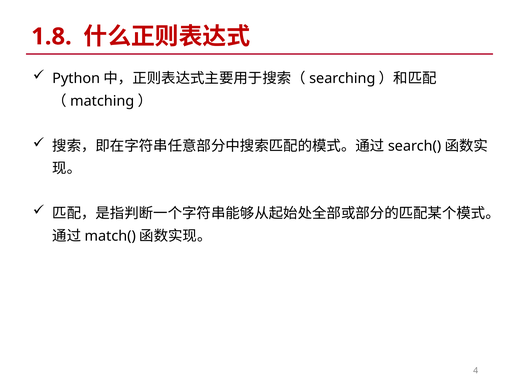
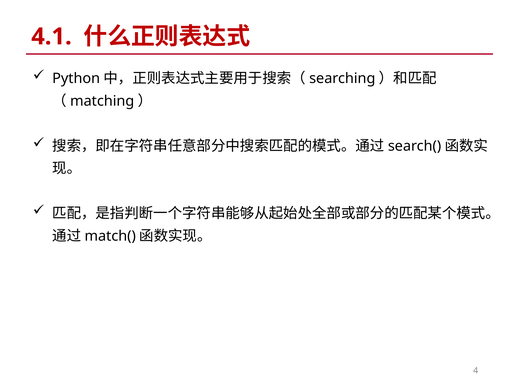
1.8: 1.8 -> 4.1
